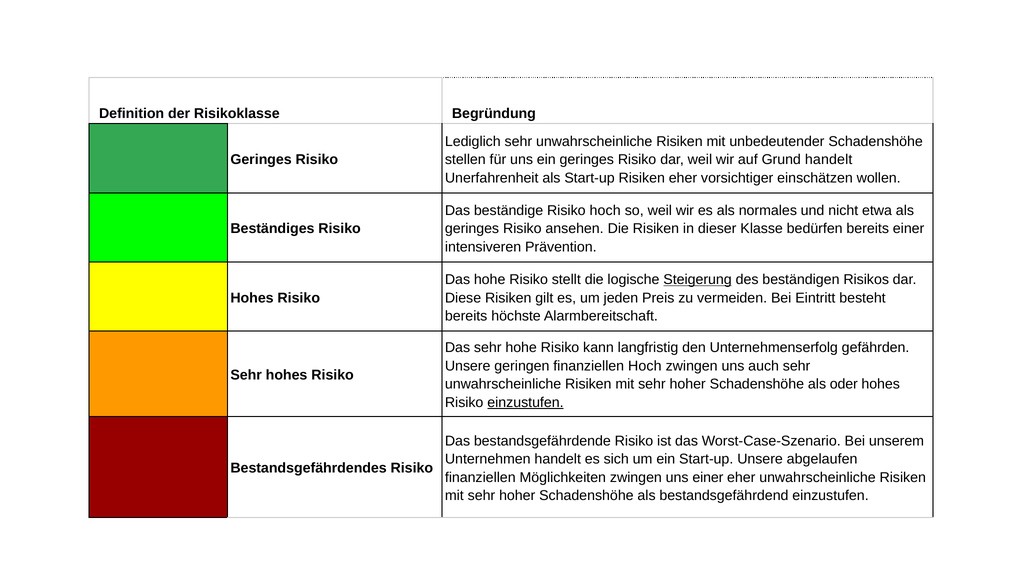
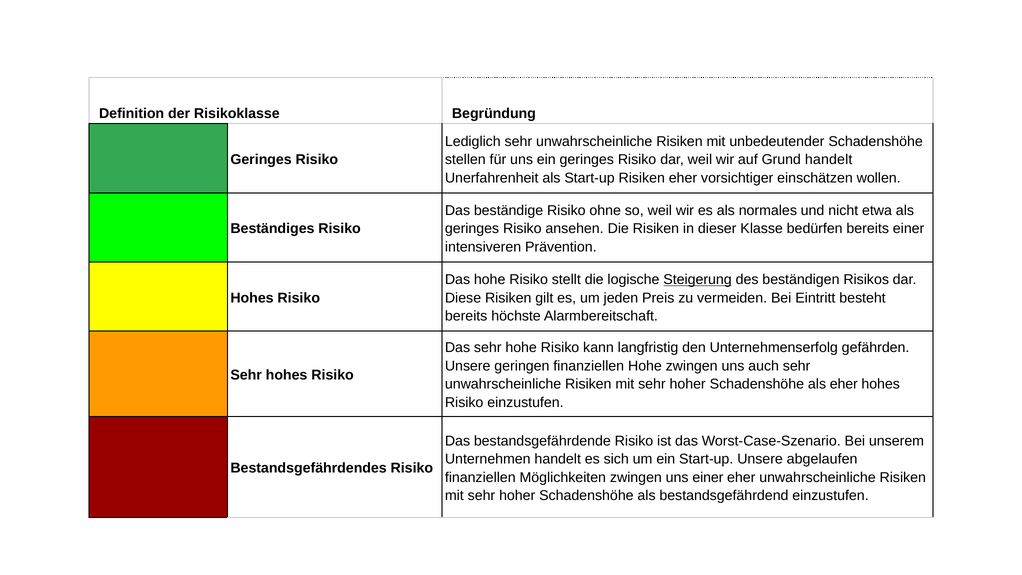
Risiko hoch: hoch -> ohne
finanziellen Hoch: Hoch -> Hohe
als oder: oder -> eher
einzustufen at (525, 402) underline: present -> none
